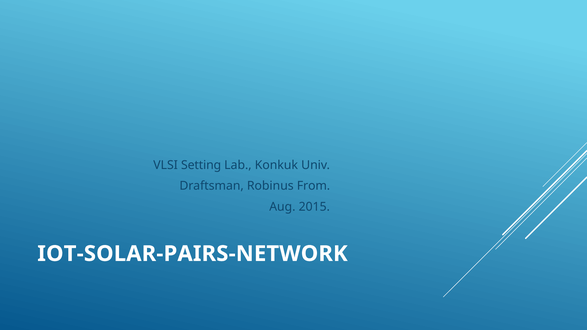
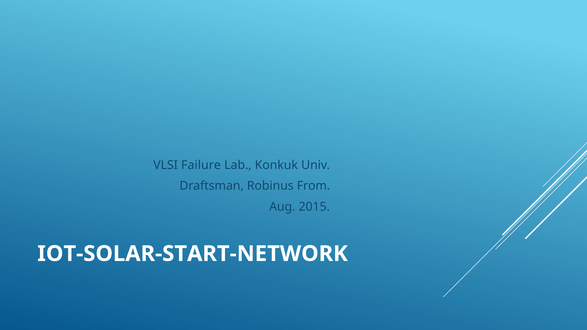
Setting: Setting -> Failure
IOT-SOLAR-PAIRS-NETWORK: IOT-SOLAR-PAIRS-NETWORK -> IOT-SOLAR-START-NETWORK
